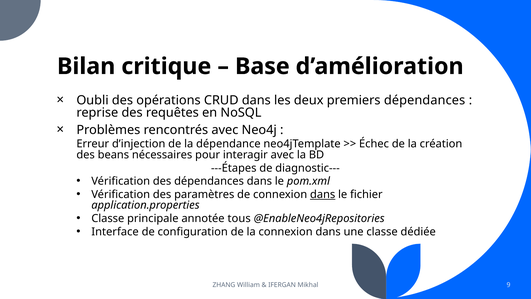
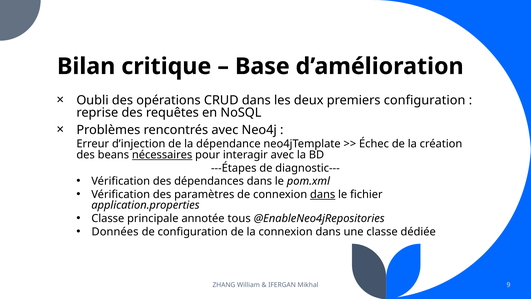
premiers dépendances: dépendances -> configuration
nécessaires underline: none -> present
Interface: Interface -> Données
